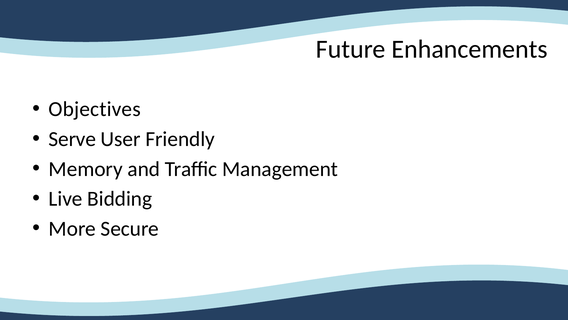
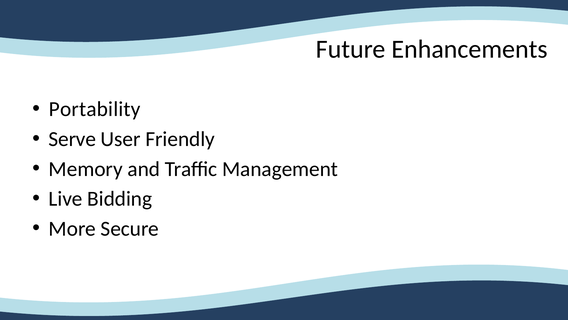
Objectives: Objectives -> Portability
